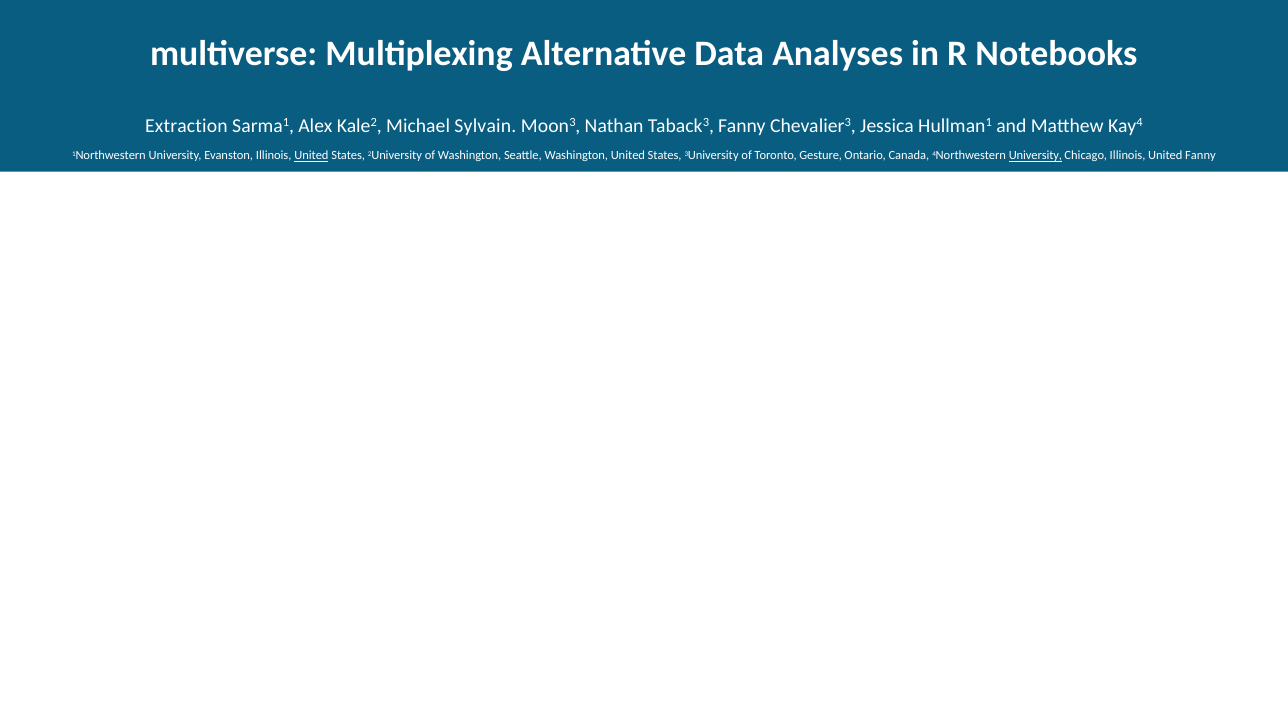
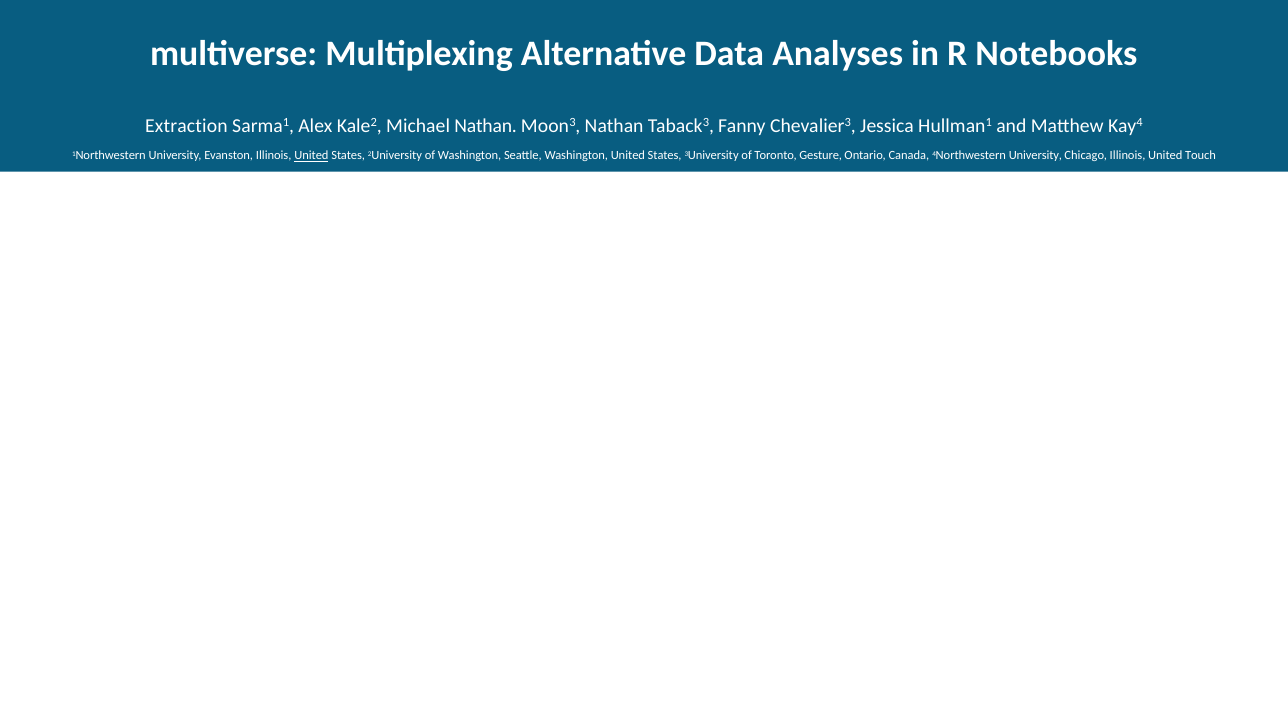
Michael Sylvain: Sylvain -> Nathan
University at (1035, 156) underline: present -> none
United Fanny: Fanny -> Touch
